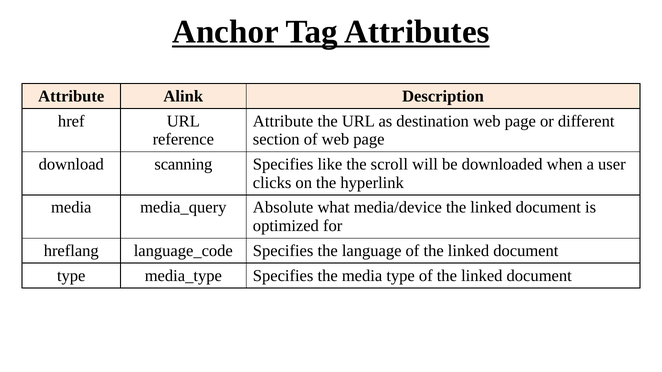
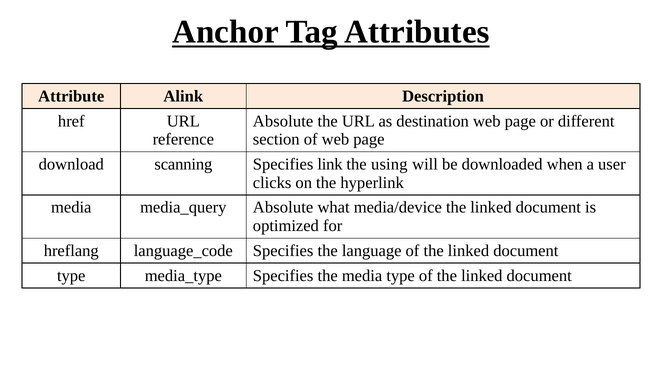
Attribute at (283, 121): Attribute -> Absolute
like: like -> link
scroll: scroll -> using
